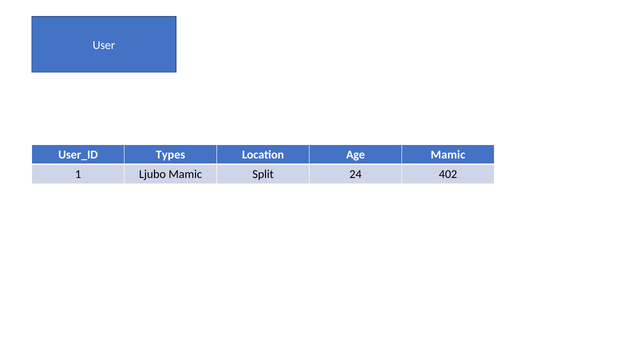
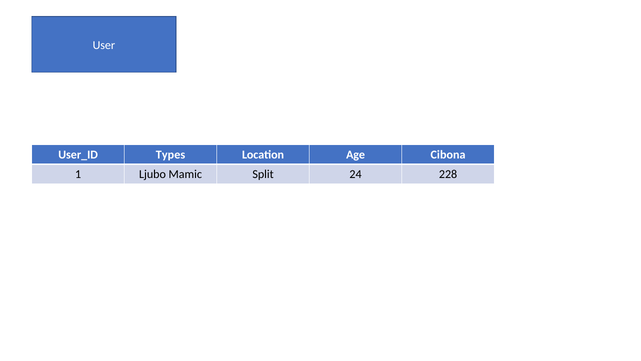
Age Mamic: Mamic -> Cibona
402: 402 -> 228
